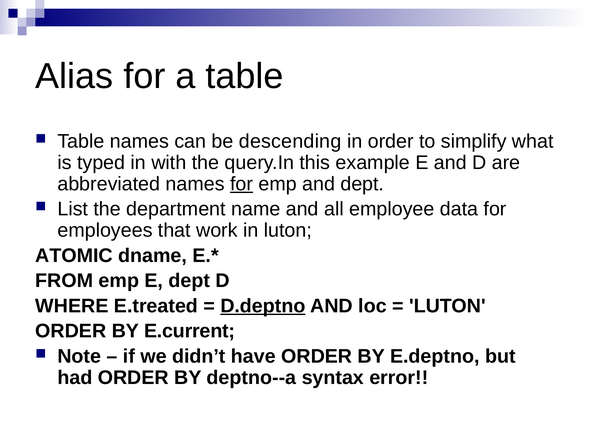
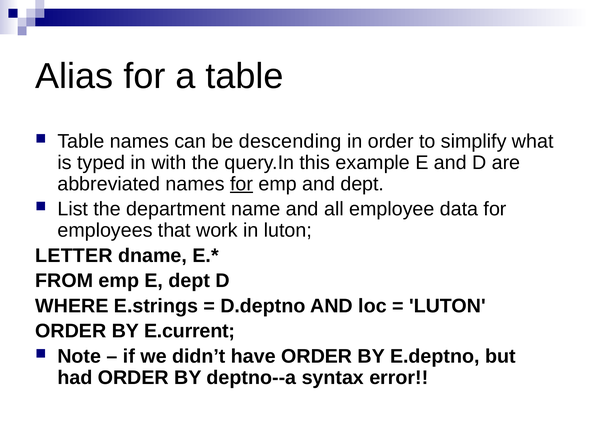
ATOMIC: ATOMIC -> LETTER
E.treated: E.treated -> E.strings
D.deptno underline: present -> none
